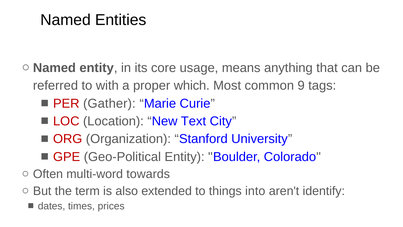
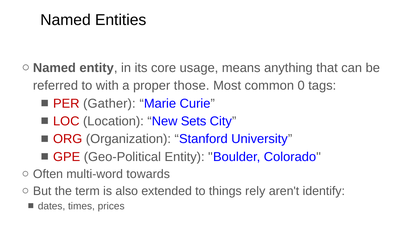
which: which -> those
9: 9 -> 0
Text: Text -> Sets
into: into -> rely
